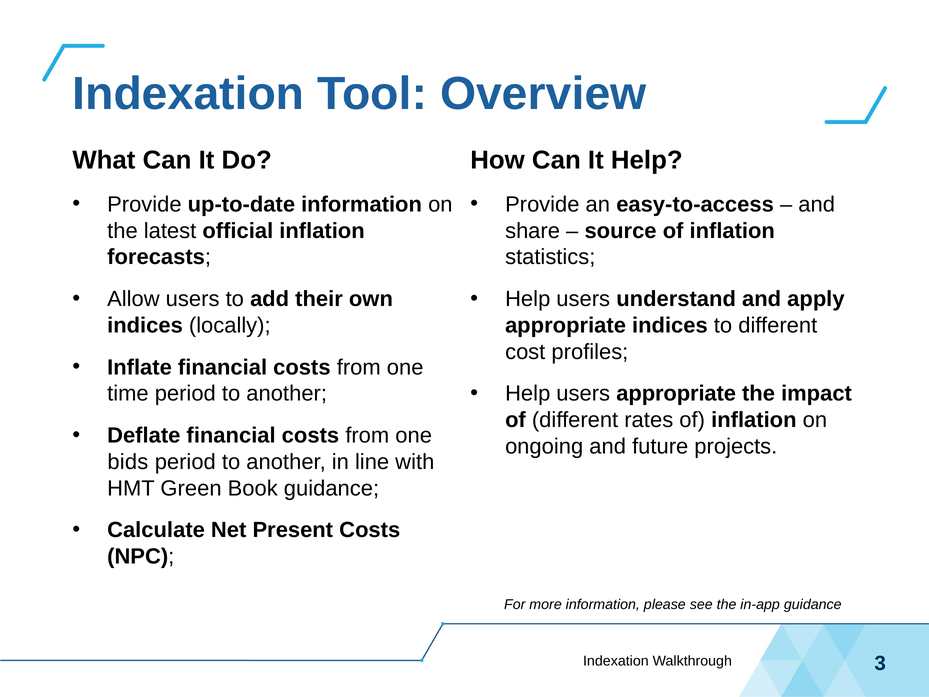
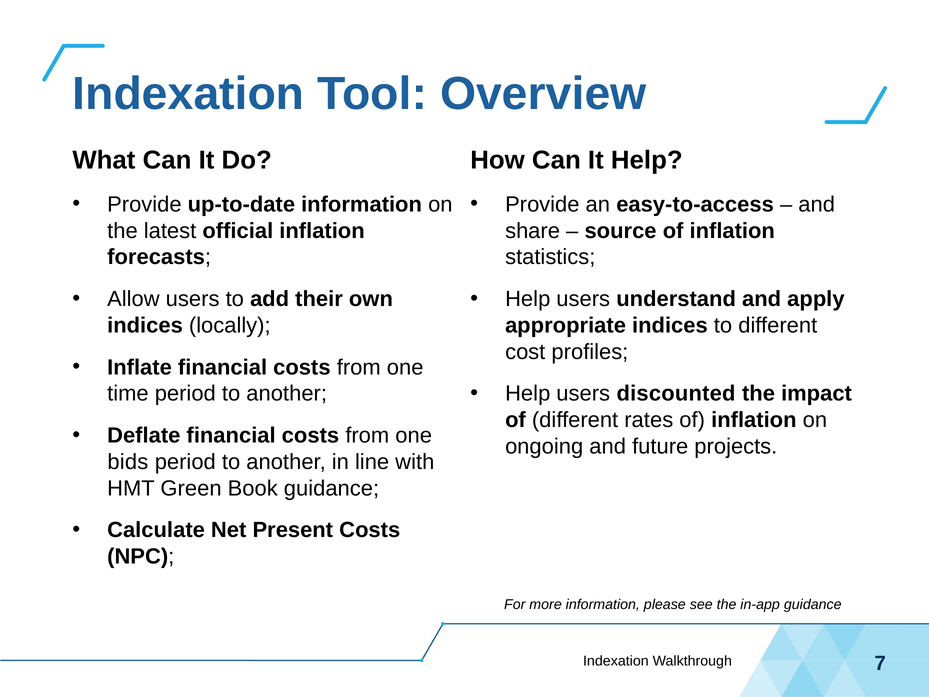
users appropriate: appropriate -> discounted
3: 3 -> 7
